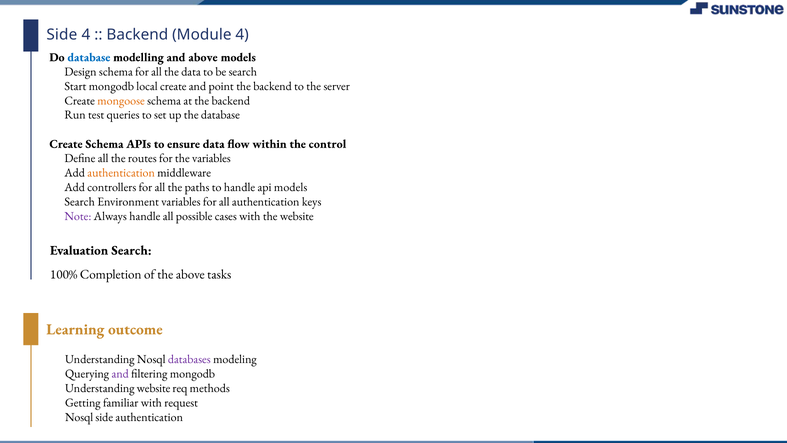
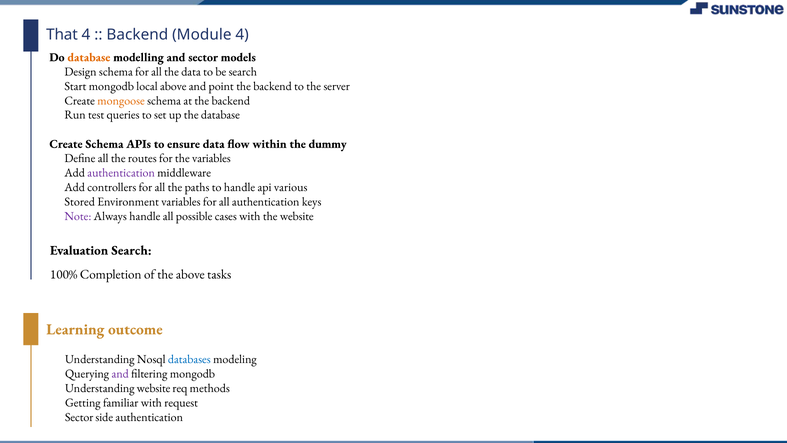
Side at (62, 35): Side -> That
database at (89, 57) colour: blue -> orange
and above: above -> sector
local create: create -> above
control: control -> dummy
authentication at (121, 173) colour: orange -> purple
api models: models -> various
Search at (80, 202): Search -> Stored
databases colour: purple -> blue
Nosql at (79, 417): Nosql -> Sector
